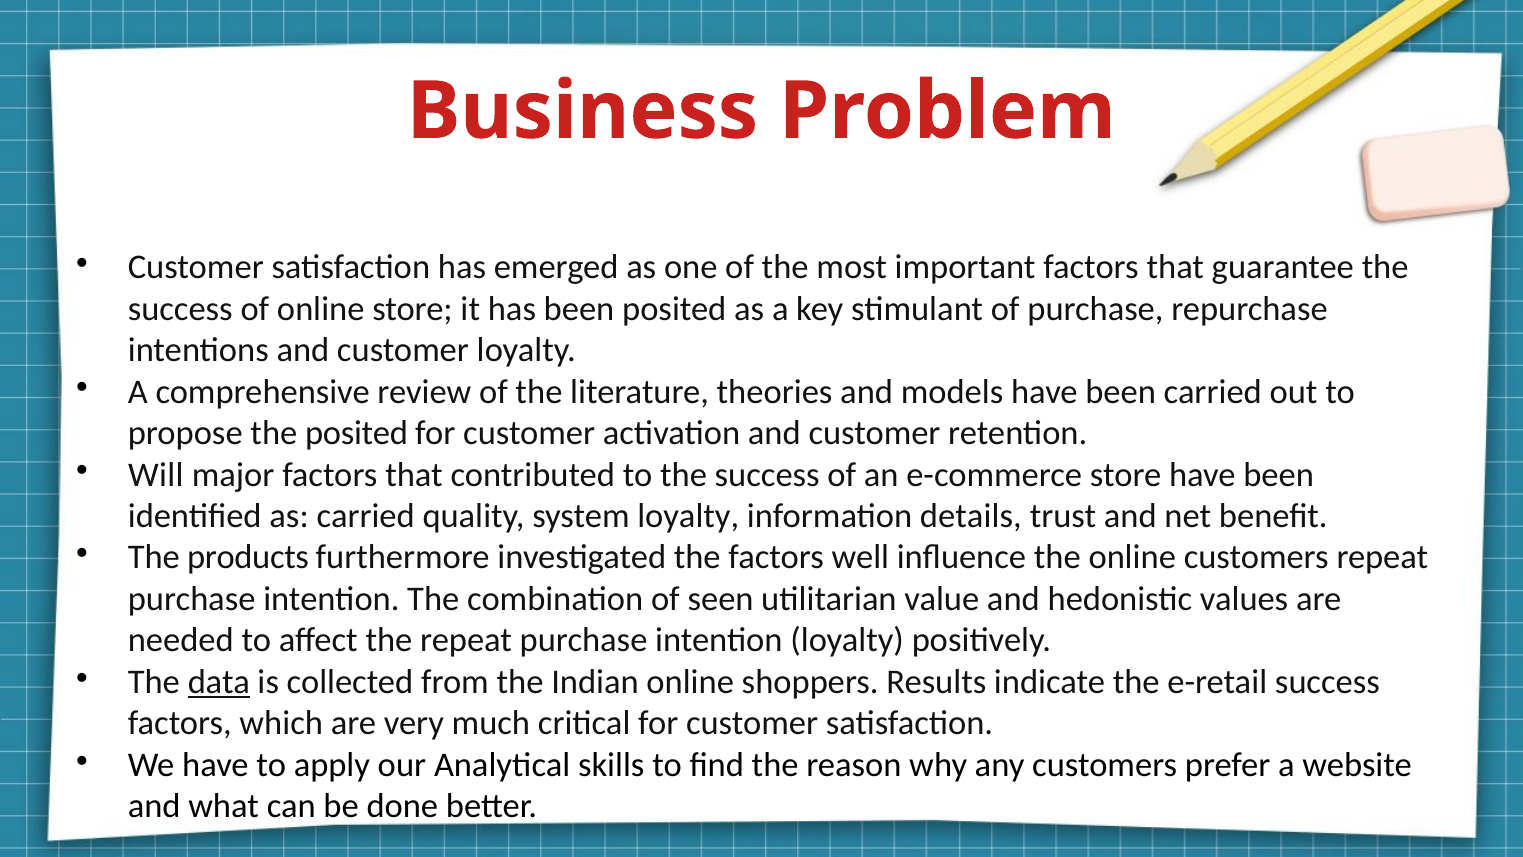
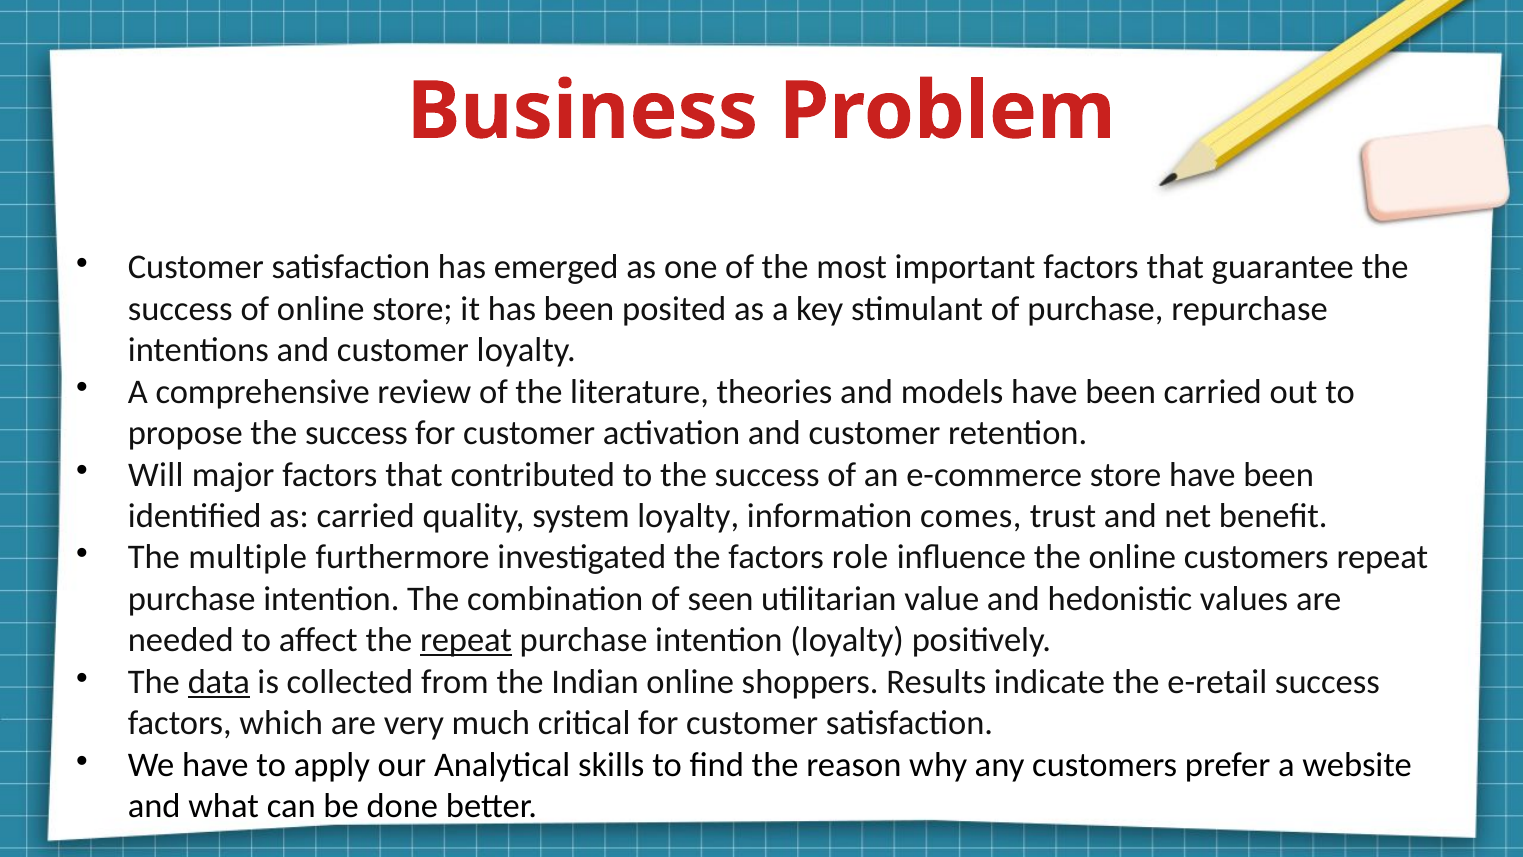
propose the posited: posited -> success
details: details -> comes
products: products -> multiple
well: well -> role
repeat at (466, 640) underline: none -> present
